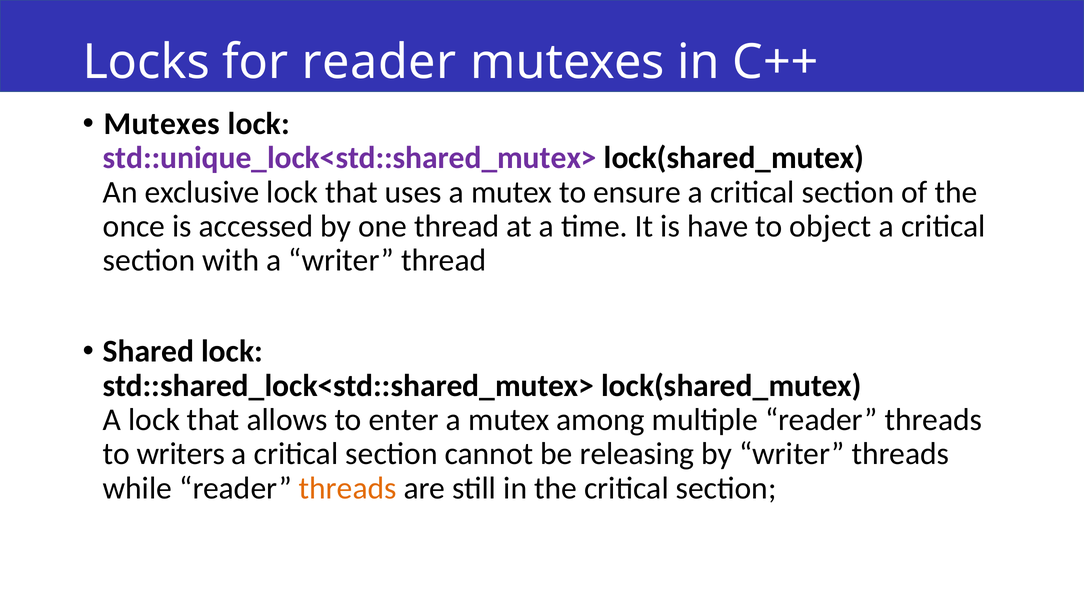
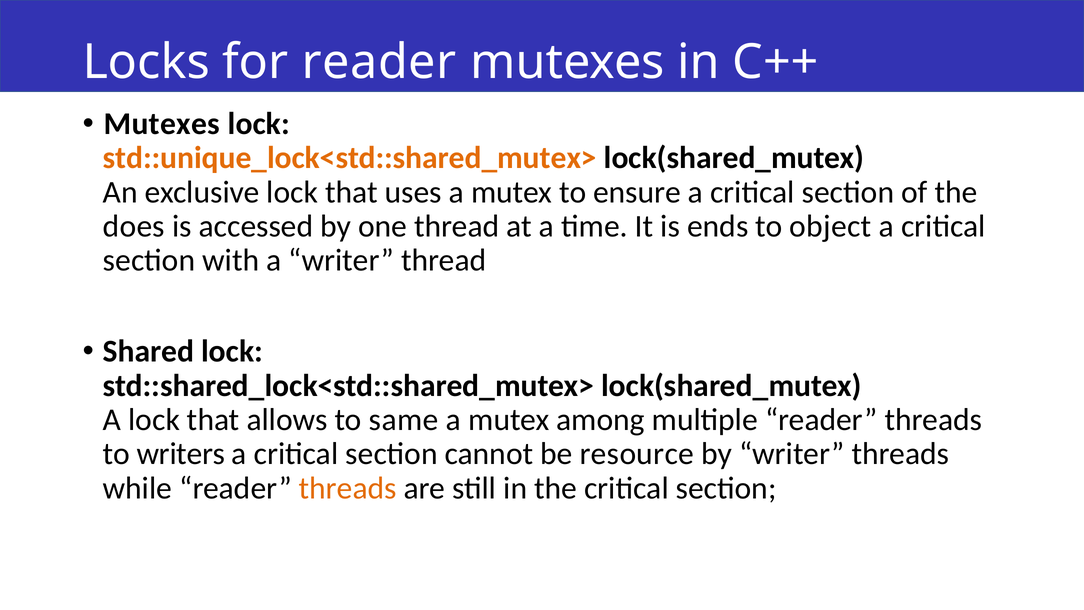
std::unique_lock<std::shared_mutex> colour: purple -> orange
once: once -> does
have: have -> ends
enter: enter -> same
releasing: releasing -> resource
